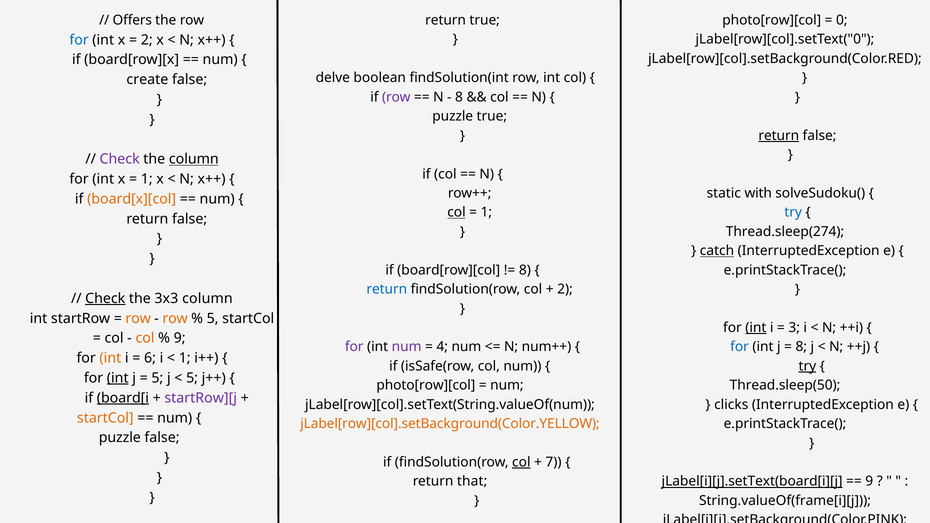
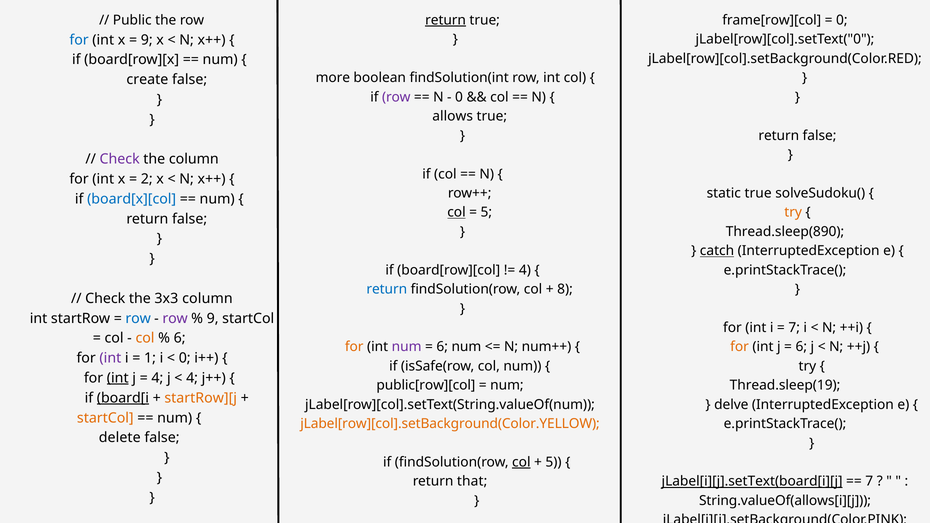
Offers: Offers -> Public
return at (446, 20) underline: none -> present
photo[row][col at (772, 20): photo[row][col -> frame[row][col
2 at (147, 40): 2 -> 9
delve: delve -> more
8 at (459, 97): 8 -> 0
puzzle at (453, 116): puzzle -> allows
return at (779, 136) underline: present -> none
column at (194, 159) underline: present -> none
1 at (147, 179): 1 -> 2
static with: with -> true
board[x][col colour: orange -> blue
1 at (486, 212): 1 -> 5
try at (793, 212) colour: blue -> orange
Thread.sleep(274: Thread.sleep(274 -> Thread.sleep(890
8 at (525, 270): 8 -> 4
2 at (565, 289): 2 -> 8
Check at (105, 299) underline: present -> none
row at (138, 318) colour: orange -> blue
row at (175, 318) colour: orange -> purple
5 at (213, 318): 5 -> 9
int at (756, 328) underline: present -> none
3 at (794, 328): 3 -> 7
9 at (180, 338): 9 -> 6
for at (354, 347) colour: purple -> orange
4 at (442, 347): 4 -> 6
for at (740, 347) colour: blue -> orange
8 at (801, 347): 8 -> 6
int at (110, 358) colour: orange -> purple
6: 6 -> 1
1 at (185, 358): 1 -> 0
try at (807, 366) underline: present -> none
5 at (157, 378): 5 -> 4
5 at (192, 378): 5 -> 4
photo[row][col at (426, 385): photo[row][col -> public[row][col
Thread.sleep(50: Thread.sleep(50 -> Thread.sleep(19
startRow][j colour: purple -> orange
clicks: clicks -> delve
puzzle at (120, 438): puzzle -> delete
7 at (554, 462): 7 -> 5
9 at (869, 482): 9 -> 7
String.valueOf(frame[i][j: String.valueOf(frame[i][j -> String.valueOf(allows[i][j
